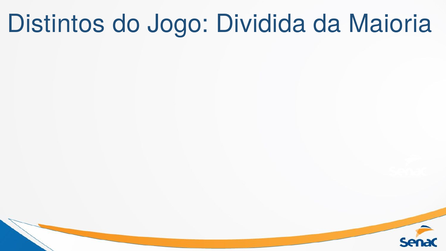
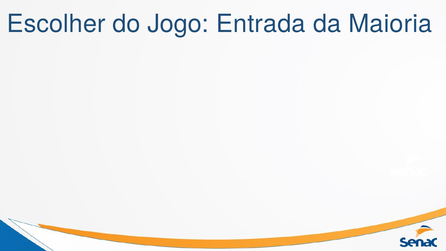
Distintos: Distintos -> Escolher
Dividida: Dividida -> Entrada
